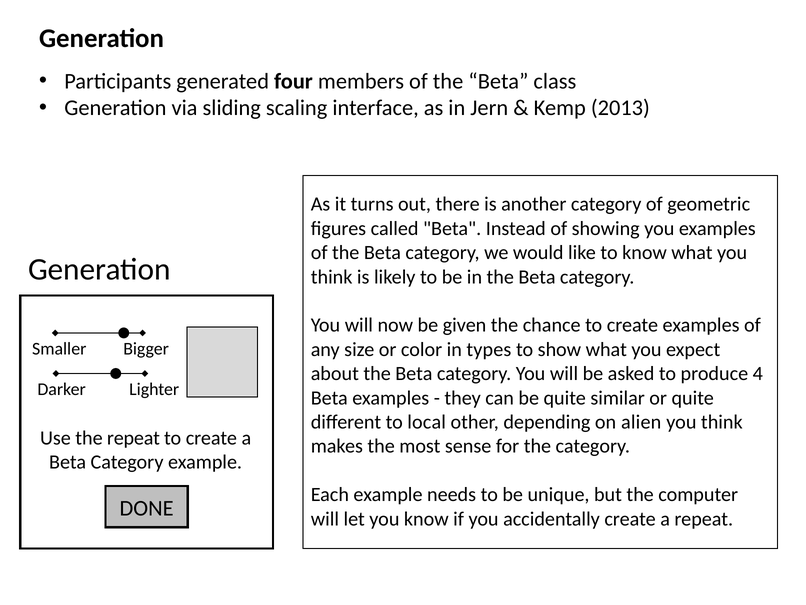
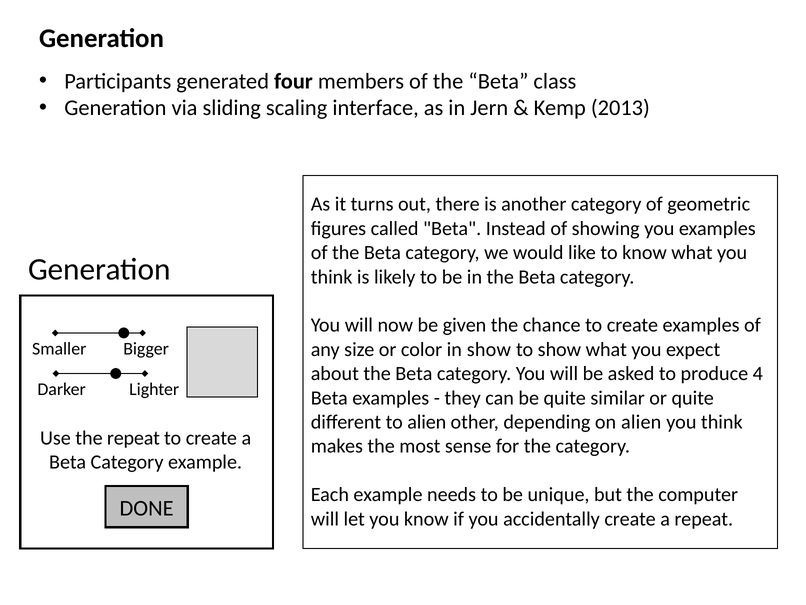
in types: types -> show
to local: local -> alien
